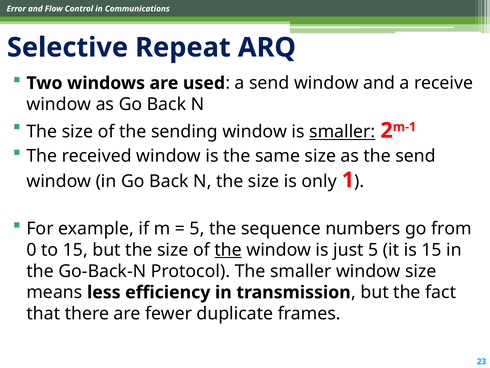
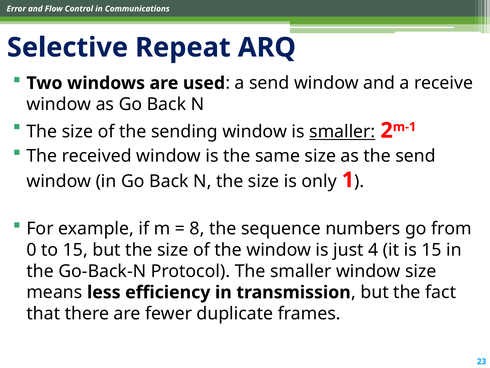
5 at (197, 228): 5 -> 8
the at (228, 250) underline: present -> none
just 5: 5 -> 4
